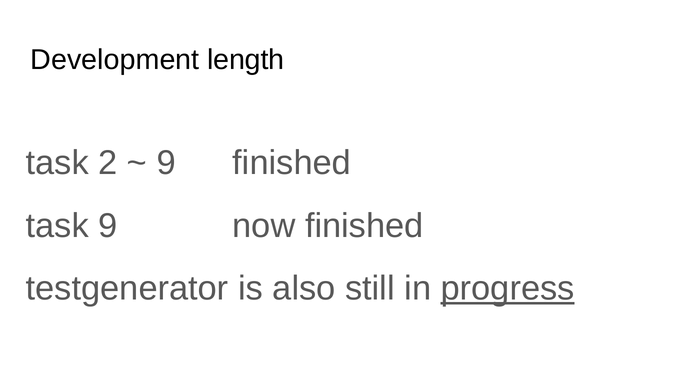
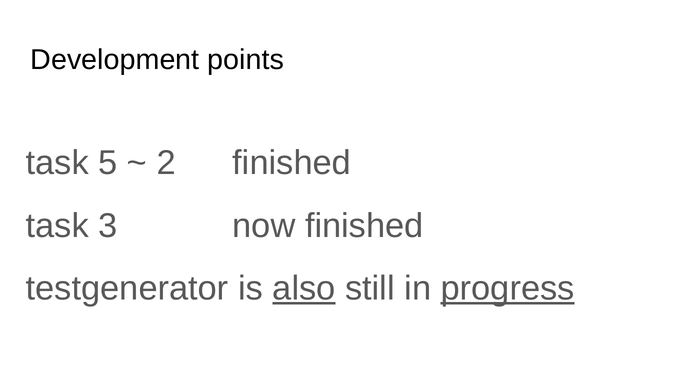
length: length -> points
2: 2 -> 5
9 at (166, 163): 9 -> 2
task 9: 9 -> 3
also underline: none -> present
